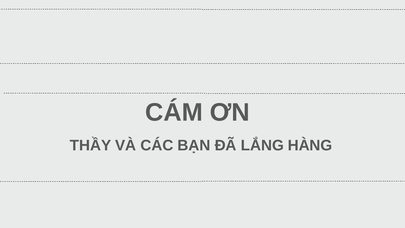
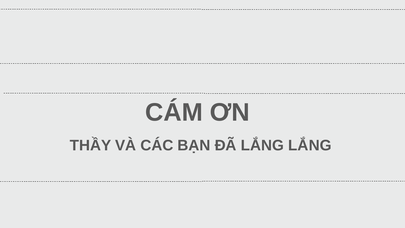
LẮNG HÀNG: HÀNG -> LẮNG
